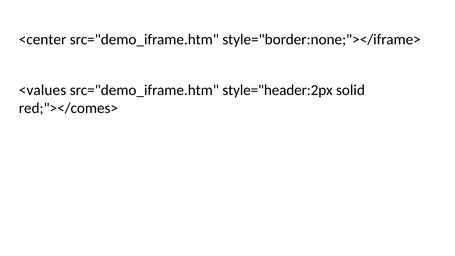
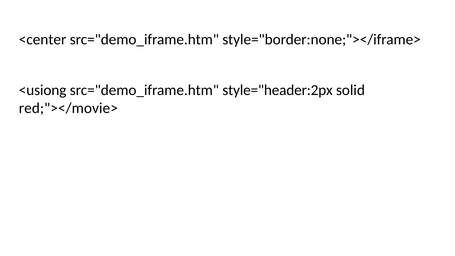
<values: <values -> <usiong
red;"></comes>: red;"></comes> -> red;"></movie>
